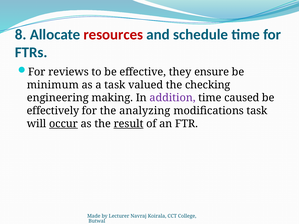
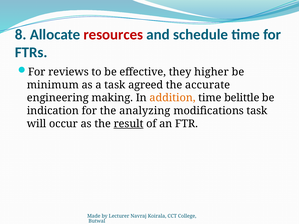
ensure: ensure -> higher
valued: valued -> agreed
checking: checking -> accurate
addition colour: purple -> orange
caused: caused -> belittle
effectively: effectively -> indication
occur underline: present -> none
